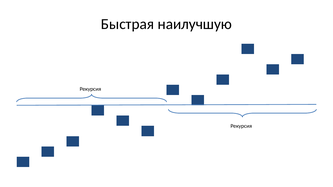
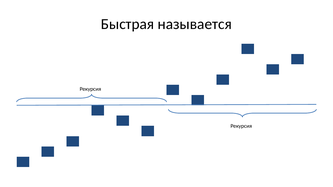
наилучшую: наилучшую -> называется
